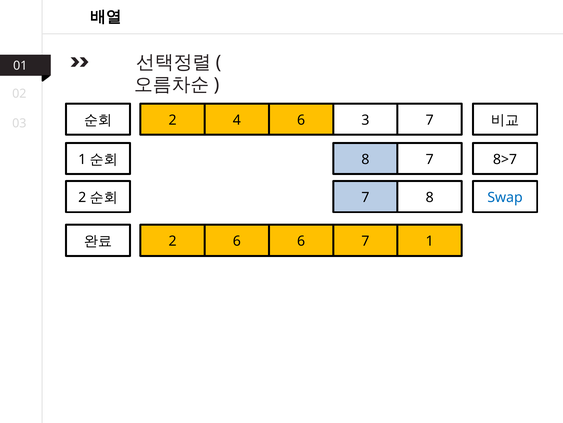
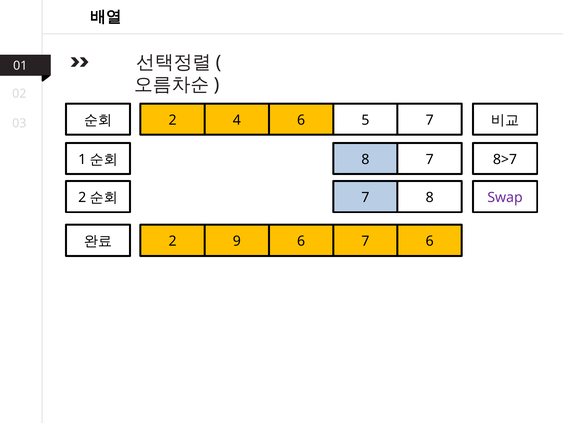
3: 3 -> 5
Swap colour: blue -> purple
2 6: 6 -> 9
7 1: 1 -> 6
